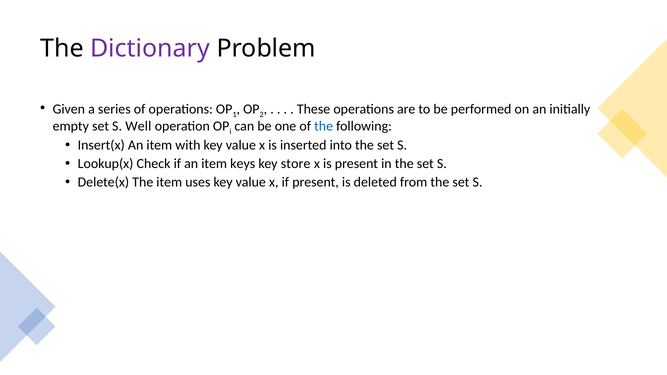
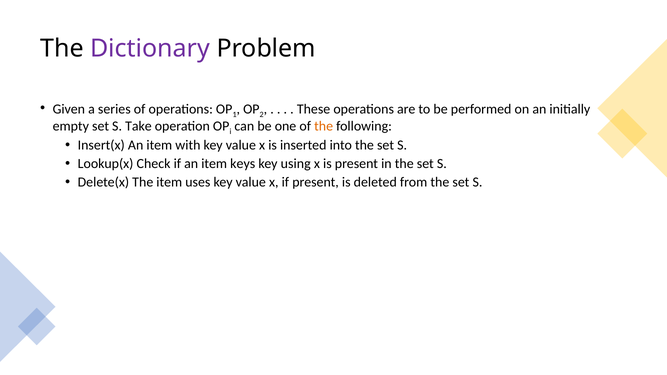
Well: Well -> Take
the at (324, 126) colour: blue -> orange
store: store -> using
